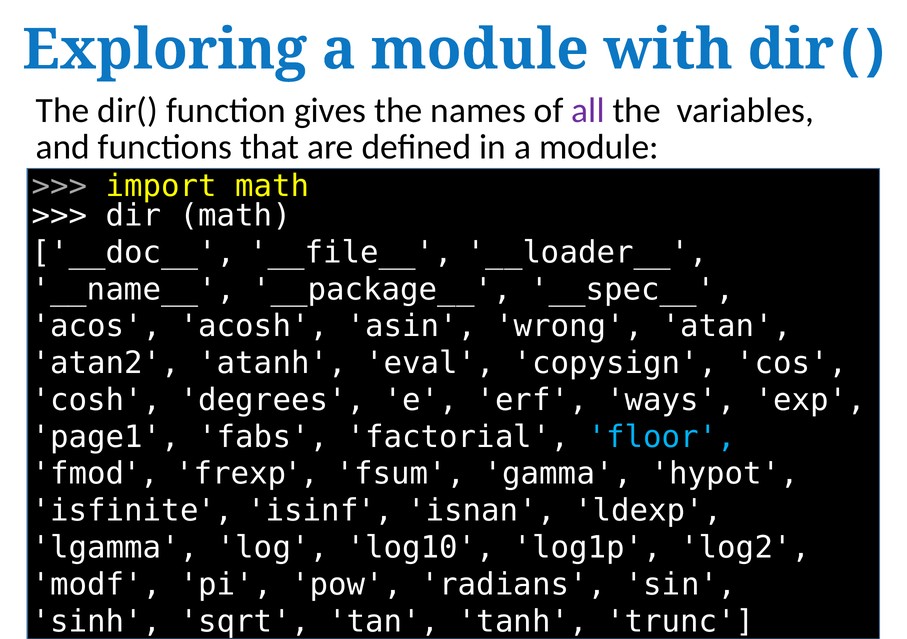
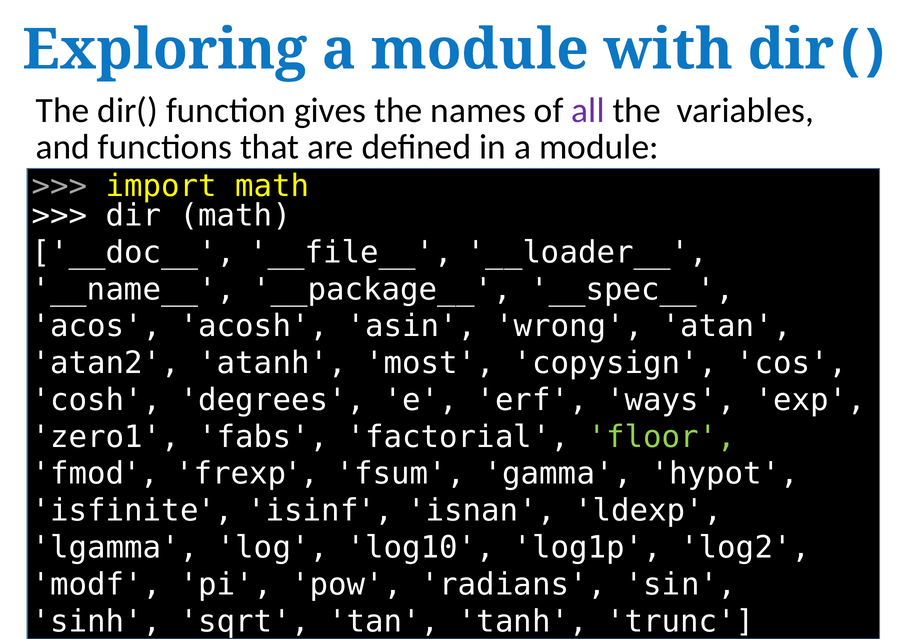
eval: eval -> most
page1: page1 -> zero1
floor colour: light blue -> light green
